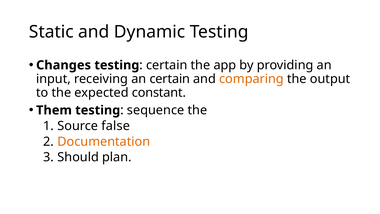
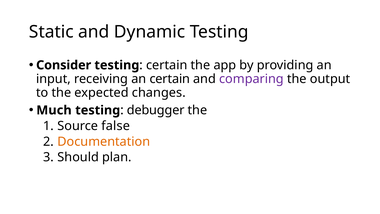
Changes: Changes -> Consider
comparing colour: orange -> purple
constant: constant -> changes
Them: Them -> Much
sequence: sequence -> debugger
